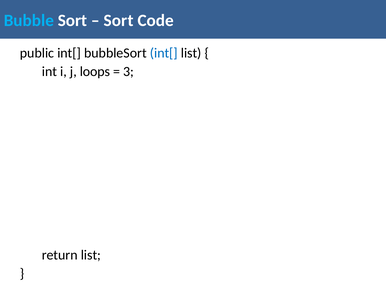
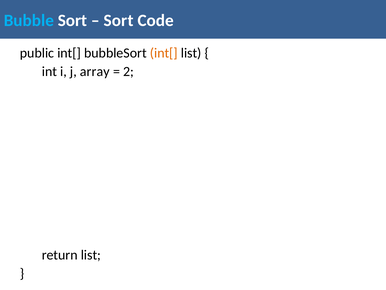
int[ at (164, 53) colour: blue -> orange
loops: loops -> array
3: 3 -> 2
